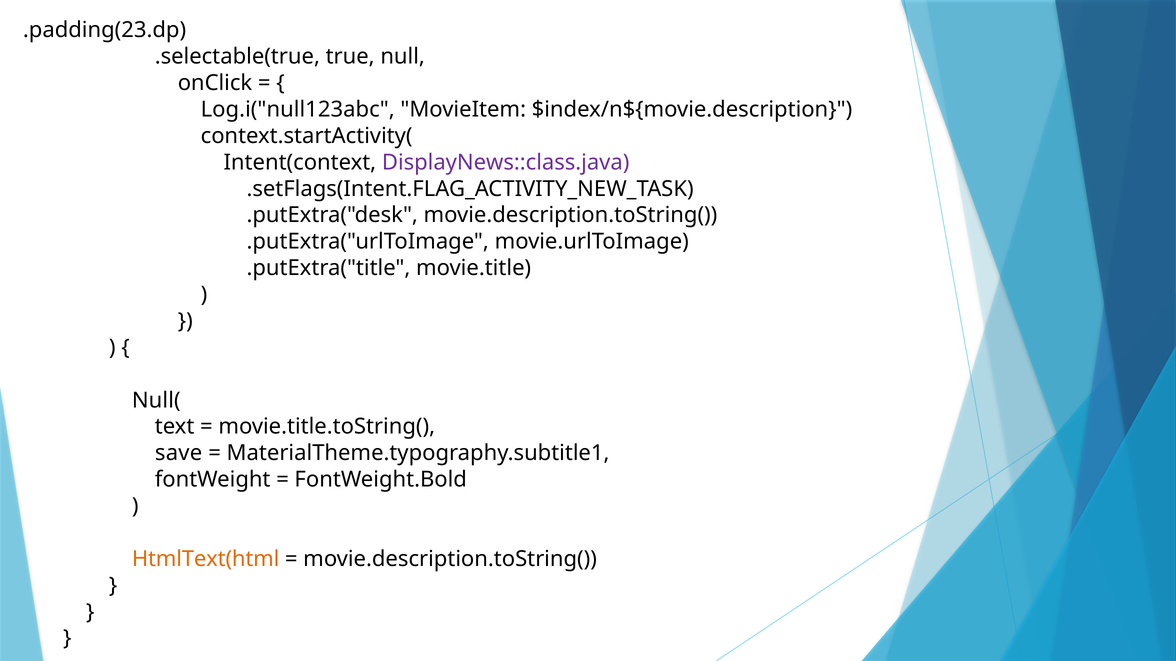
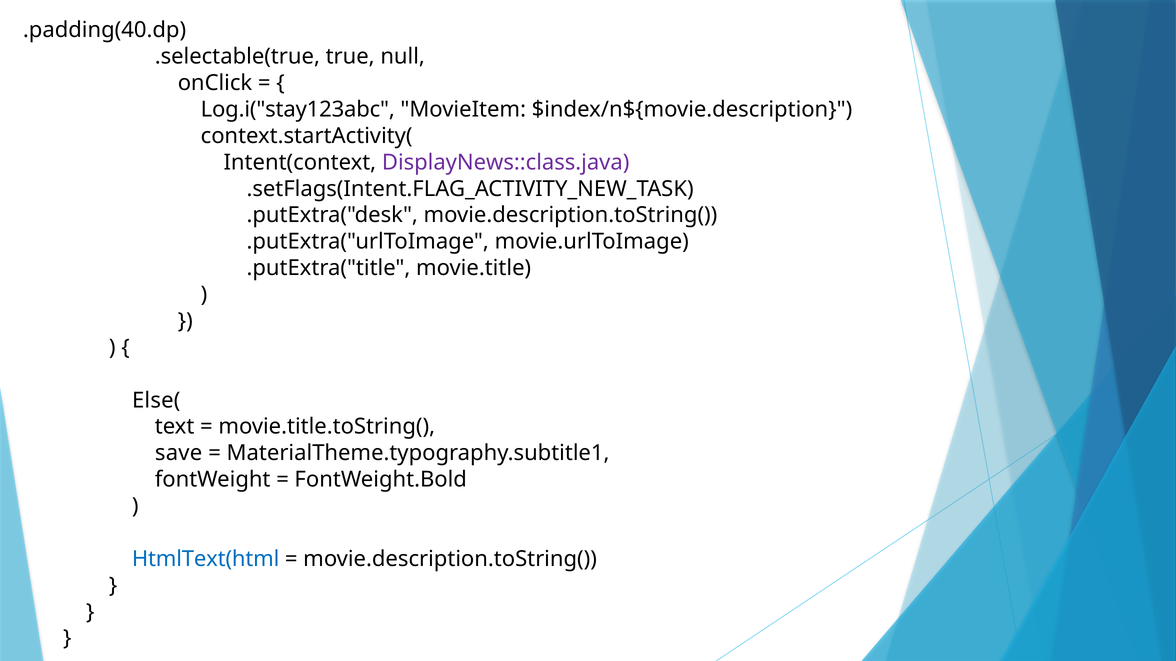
.padding(23.dp: .padding(23.dp -> .padding(40.dp
Log.i("null123abc: Log.i("null123abc -> Log.i("stay123abc
Null(: Null( -> Else(
HtmlText(html colour: orange -> blue
